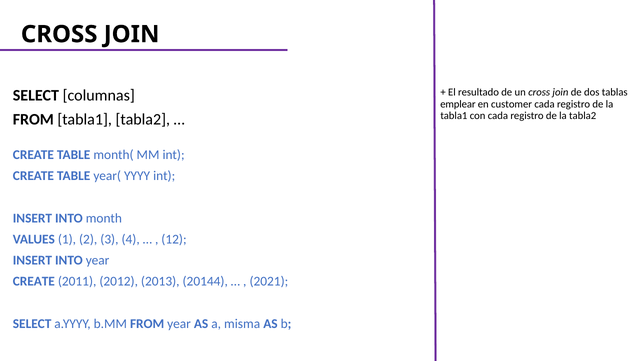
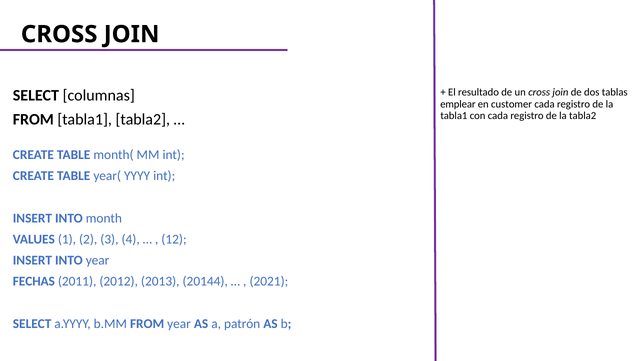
CREATE at (34, 281): CREATE -> FECHAS
misma: misma -> patrón
